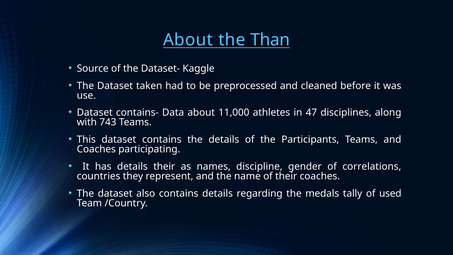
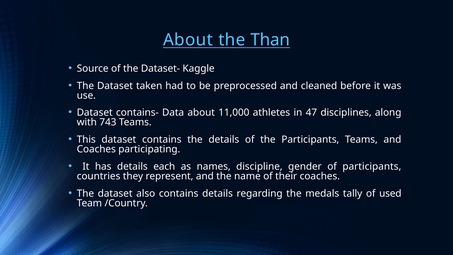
details their: their -> each
of correlations: correlations -> participants
